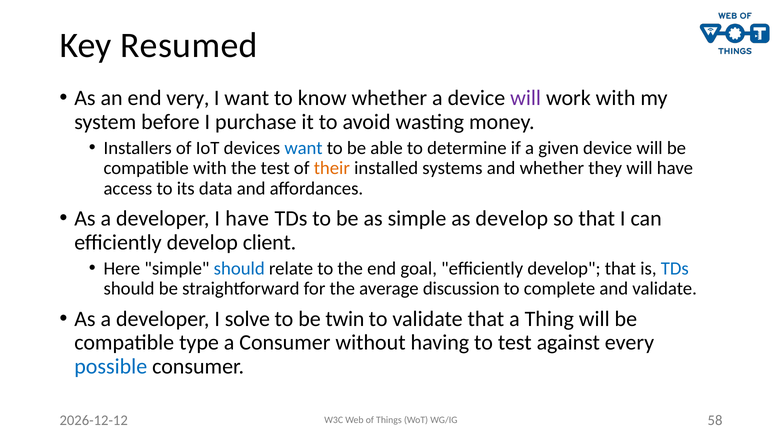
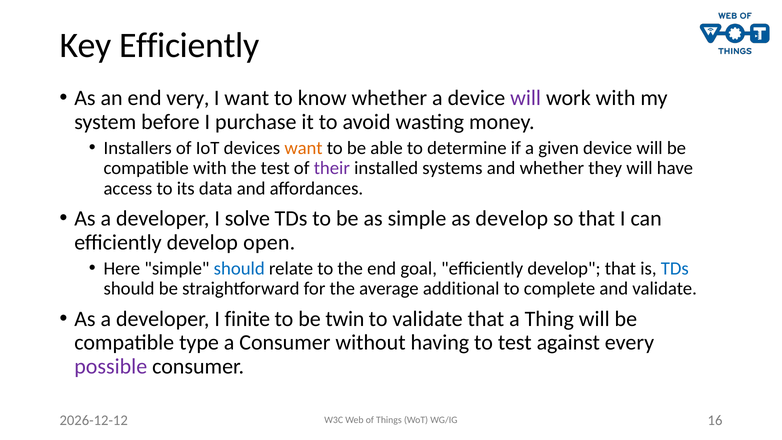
Key Resumed: Resumed -> Efficiently
want at (303, 148) colour: blue -> orange
their colour: orange -> purple
I have: have -> solve
client: client -> open
discussion: discussion -> additional
solve: solve -> finite
possible colour: blue -> purple
58: 58 -> 16
